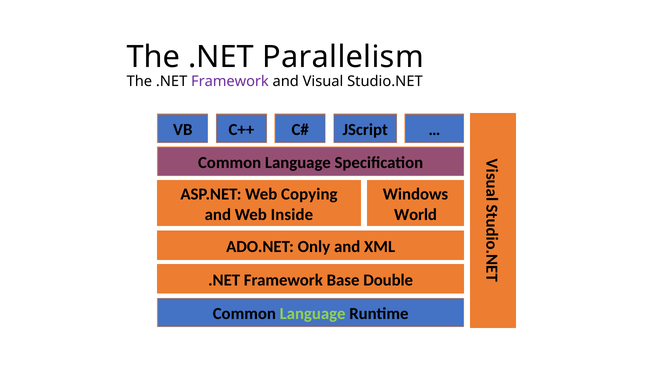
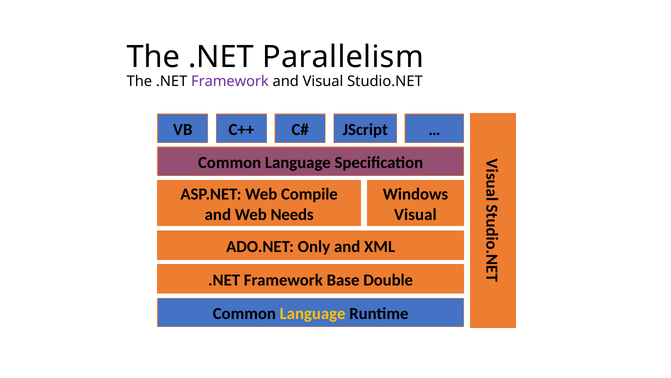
Copying: Copying -> Compile
Inside: Inside -> Needs
World at (416, 214): World -> Visual
Language at (313, 313) colour: light green -> yellow
